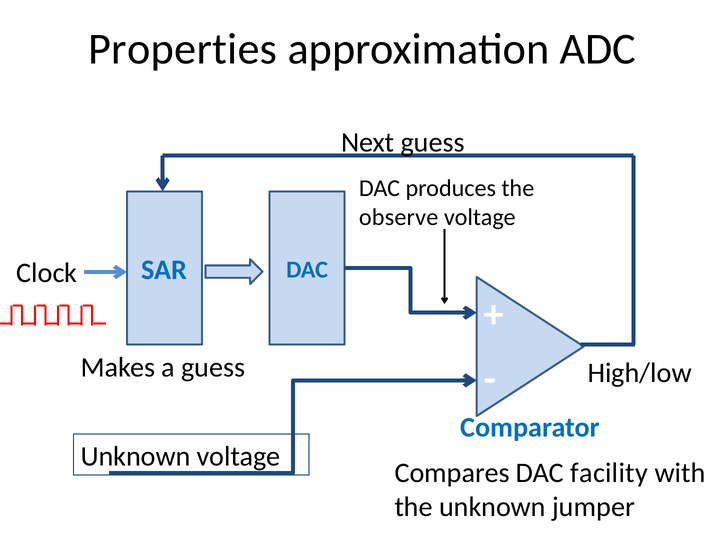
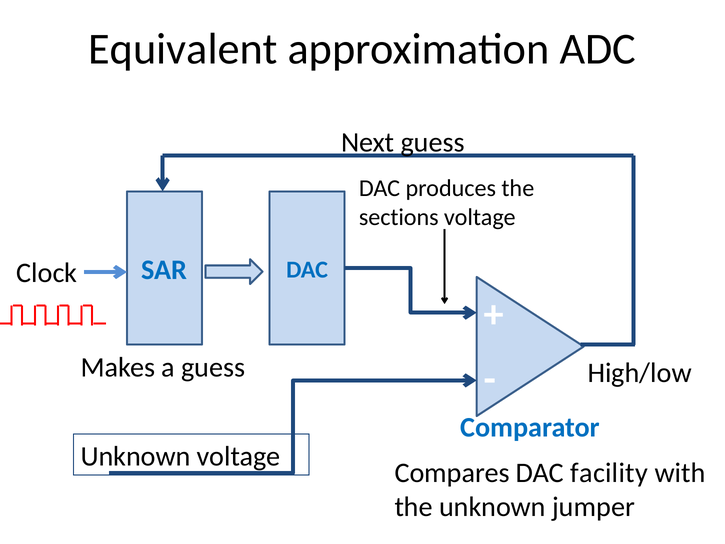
Properties: Properties -> Equivalent
observe: observe -> sections
